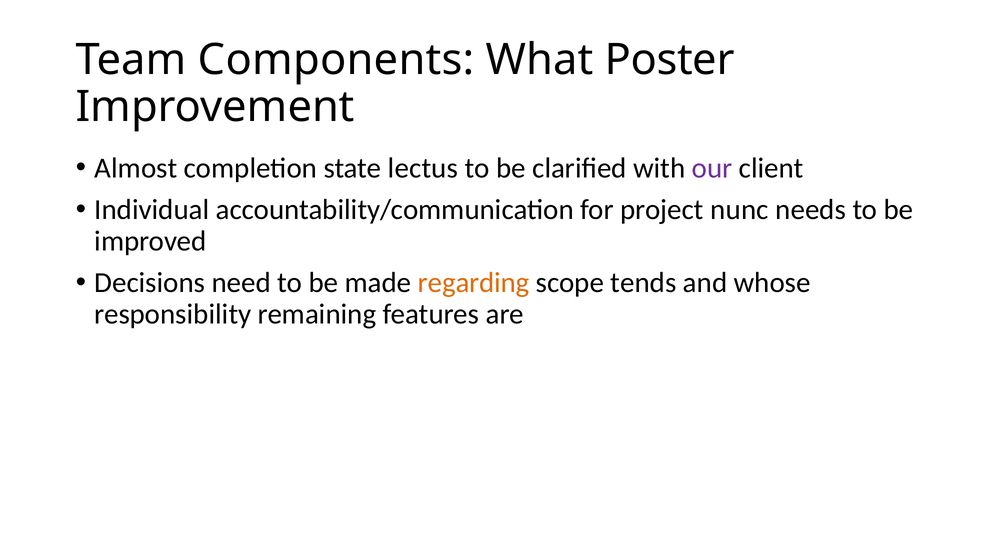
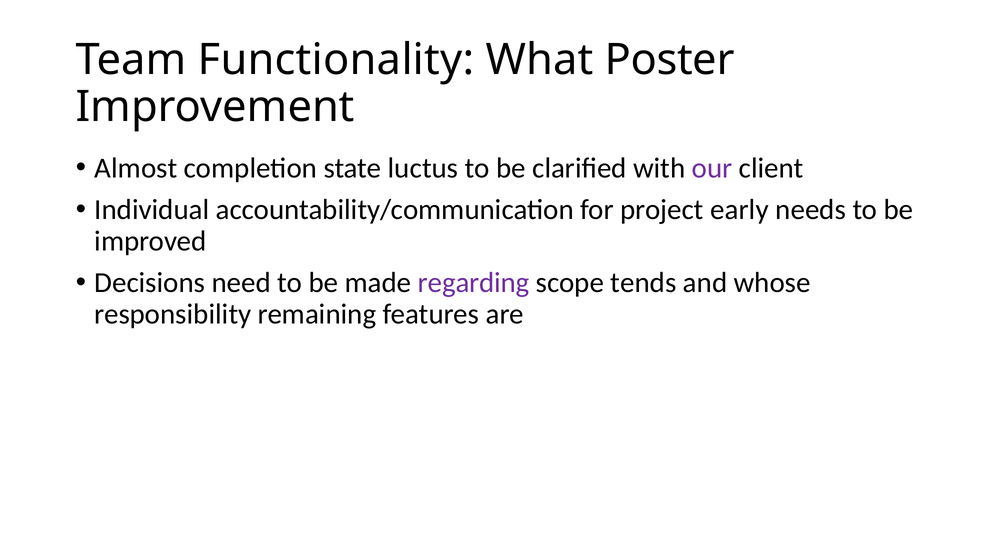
Components: Components -> Functionality
lectus: lectus -> luctus
nunc: nunc -> early
regarding colour: orange -> purple
